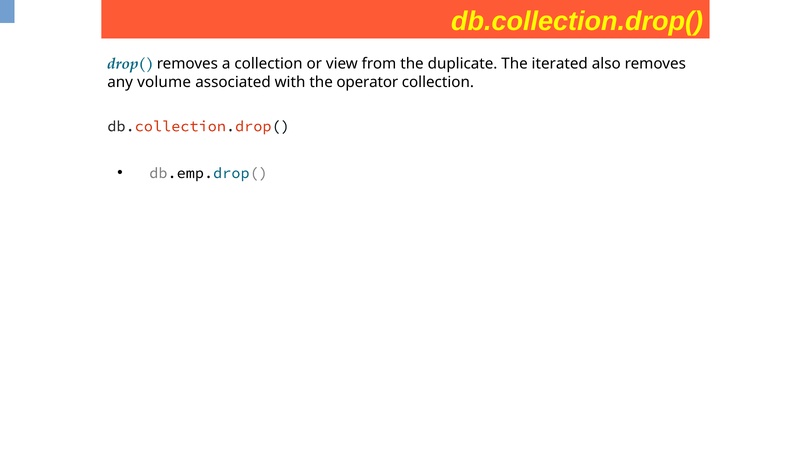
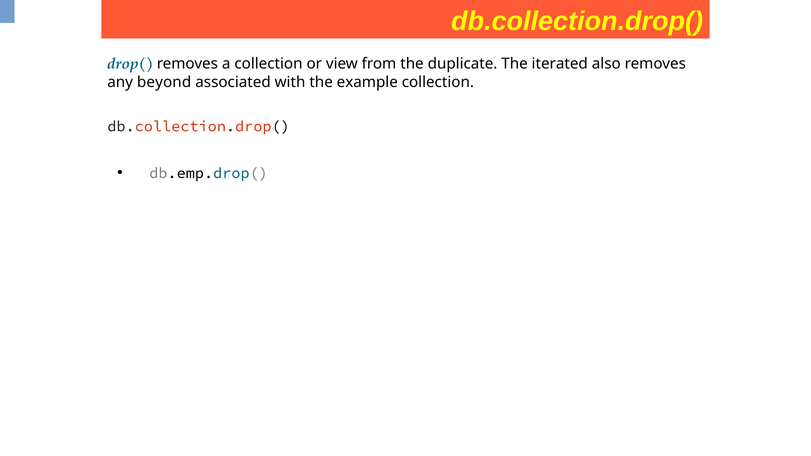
volume: volume -> beyond
operator: operator -> example
